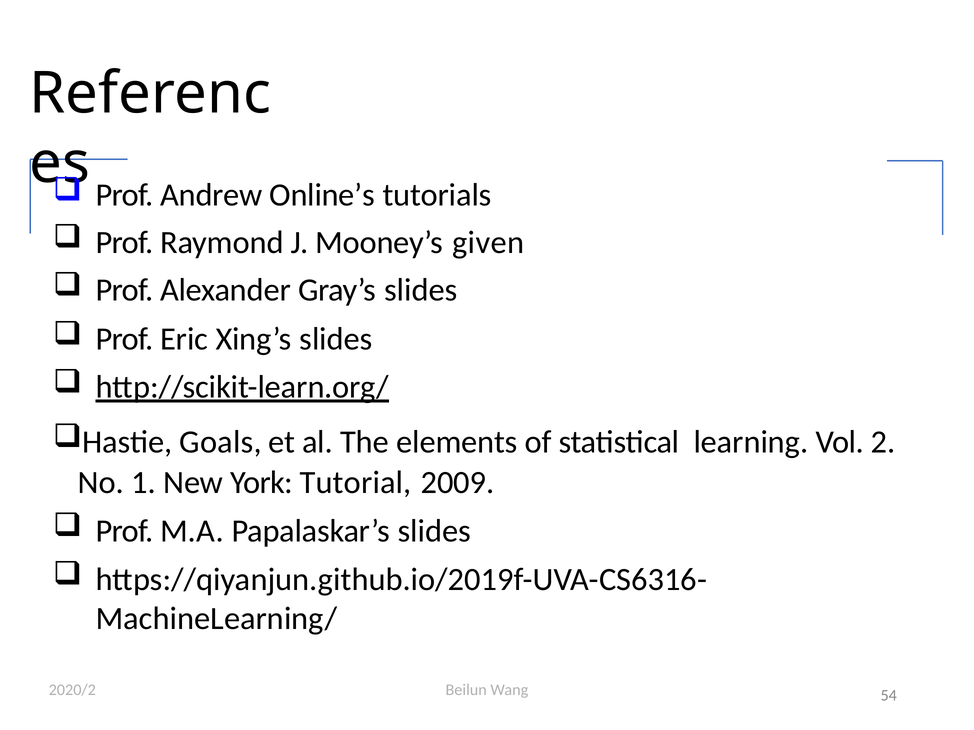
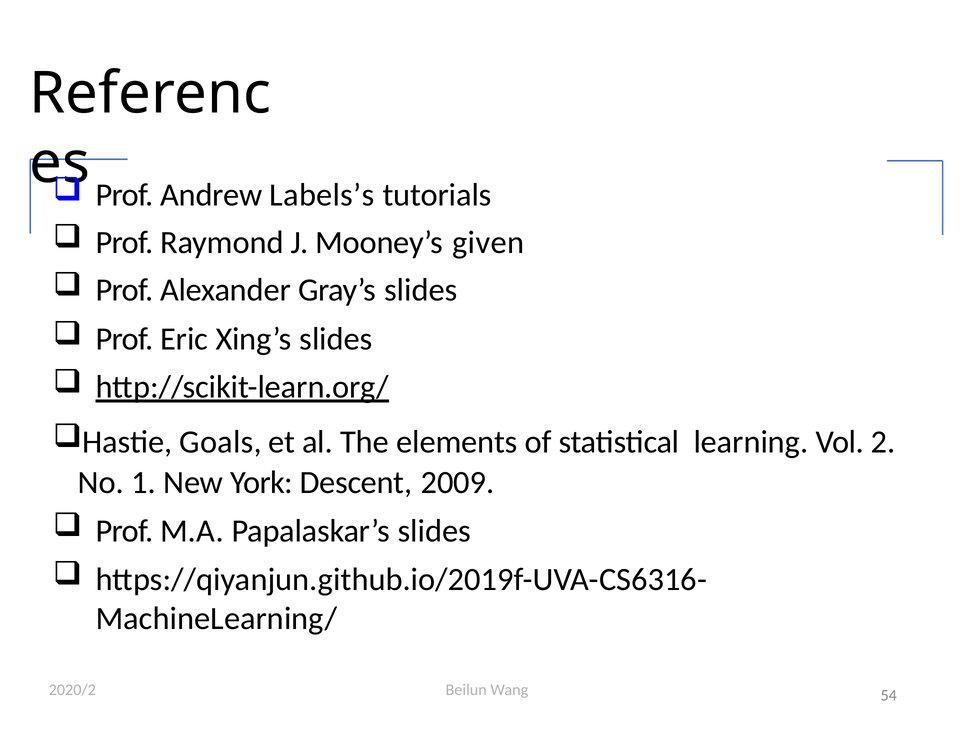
Online’s: Online’s -> Labels’s
Tutorial: Tutorial -> Descent
